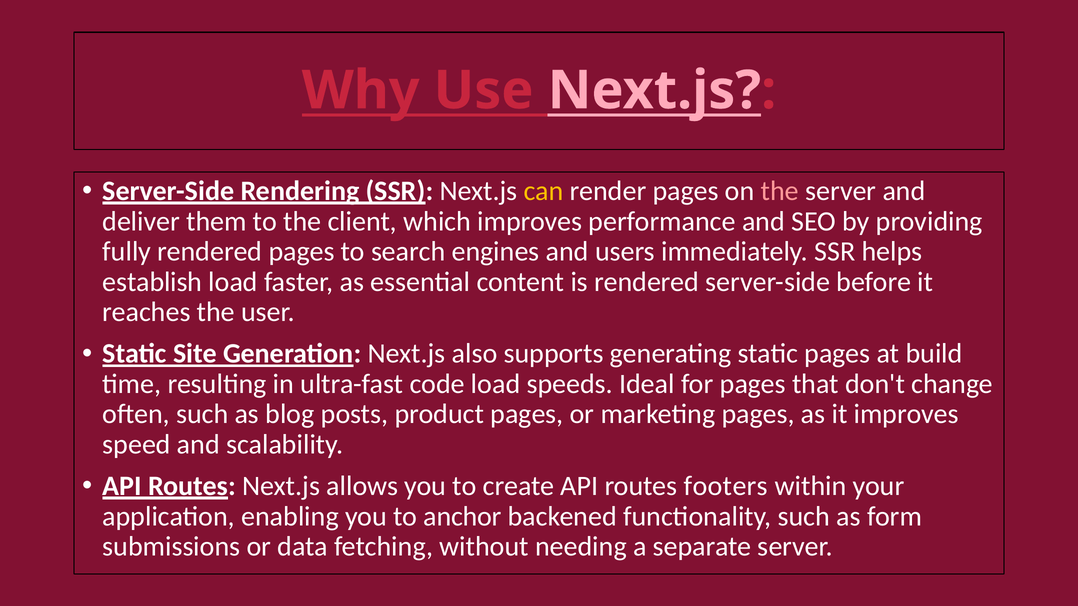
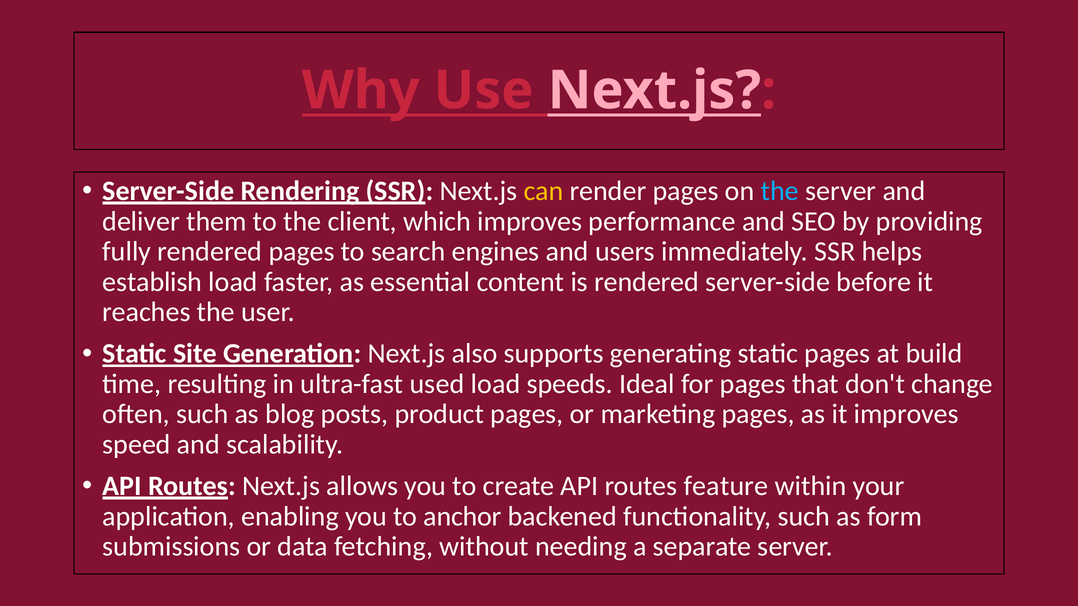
the at (780, 191) colour: pink -> light blue
code: code -> used
footers: footers -> feature
